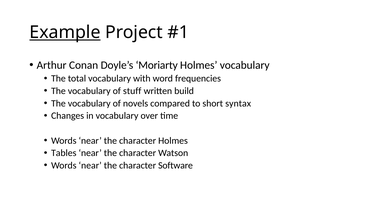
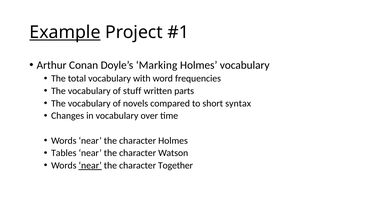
Moriarty: Moriarty -> Marking
build: build -> parts
near at (90, 166) underline: none -> present
Software: Software -> Together
